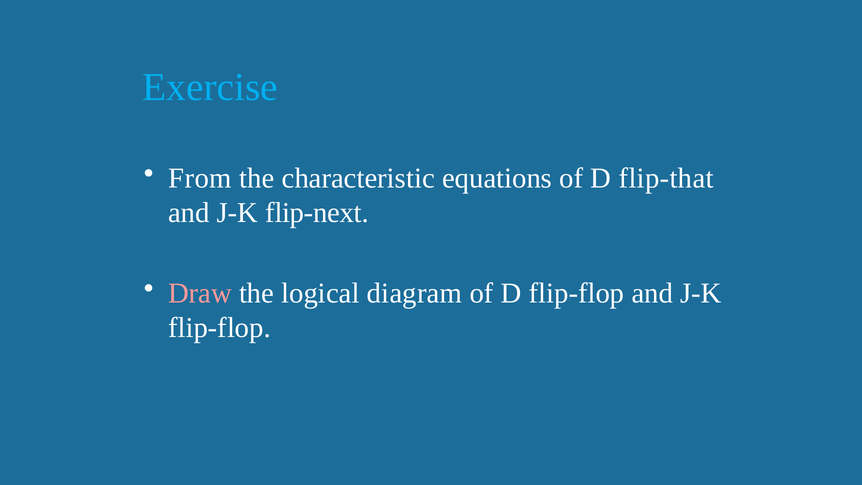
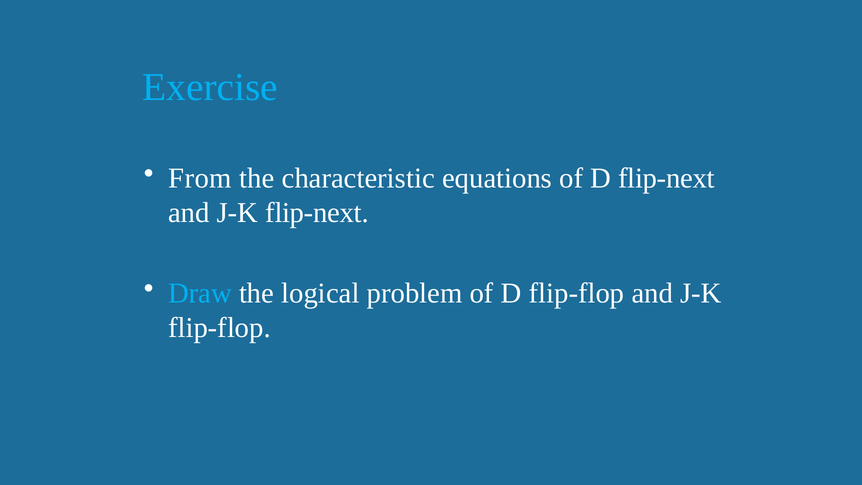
D flip-that: flip-that -> flip-next
Draw colour: pink -> light blue
diagram: diagram -> problem
